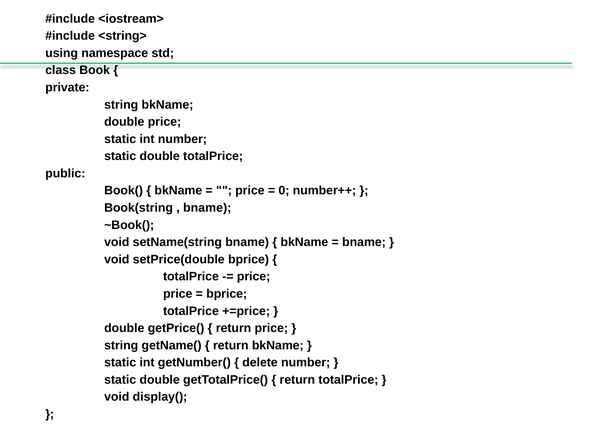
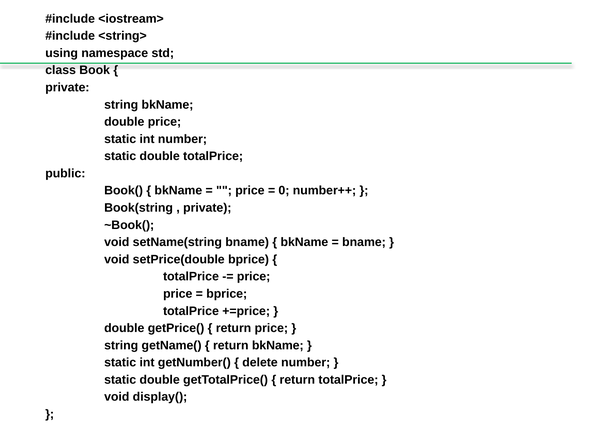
bname at (207, 208): bname -> private
